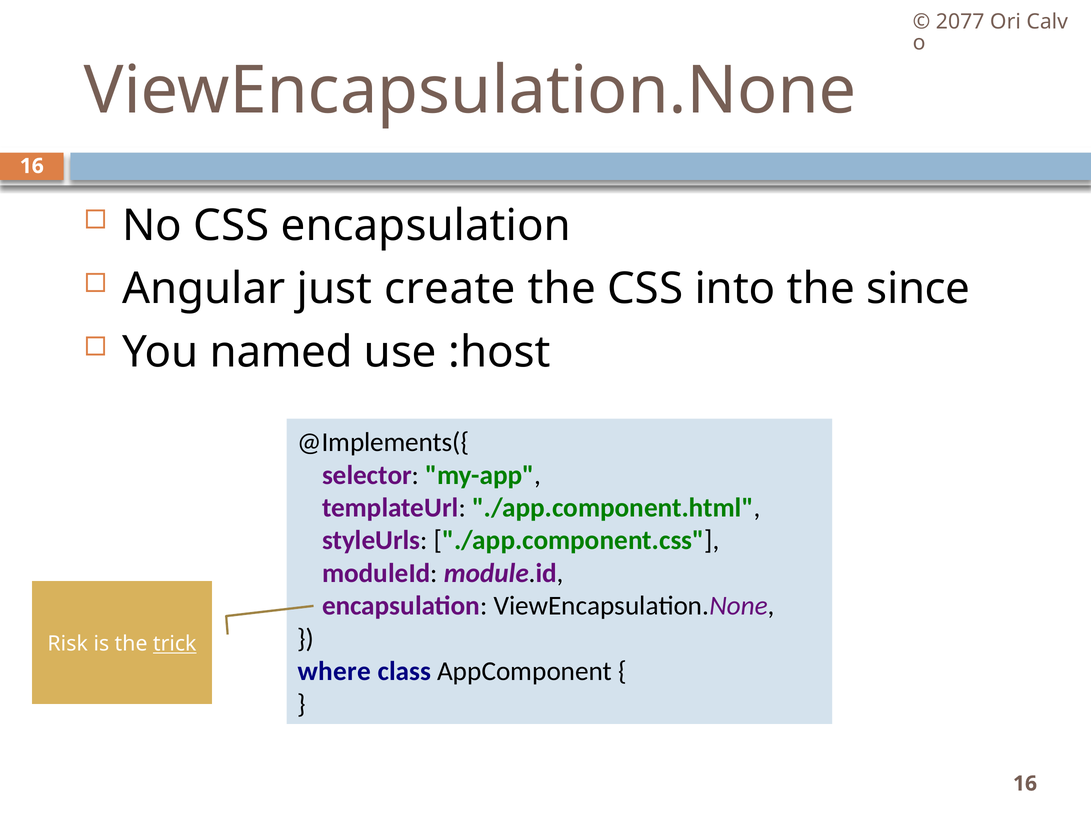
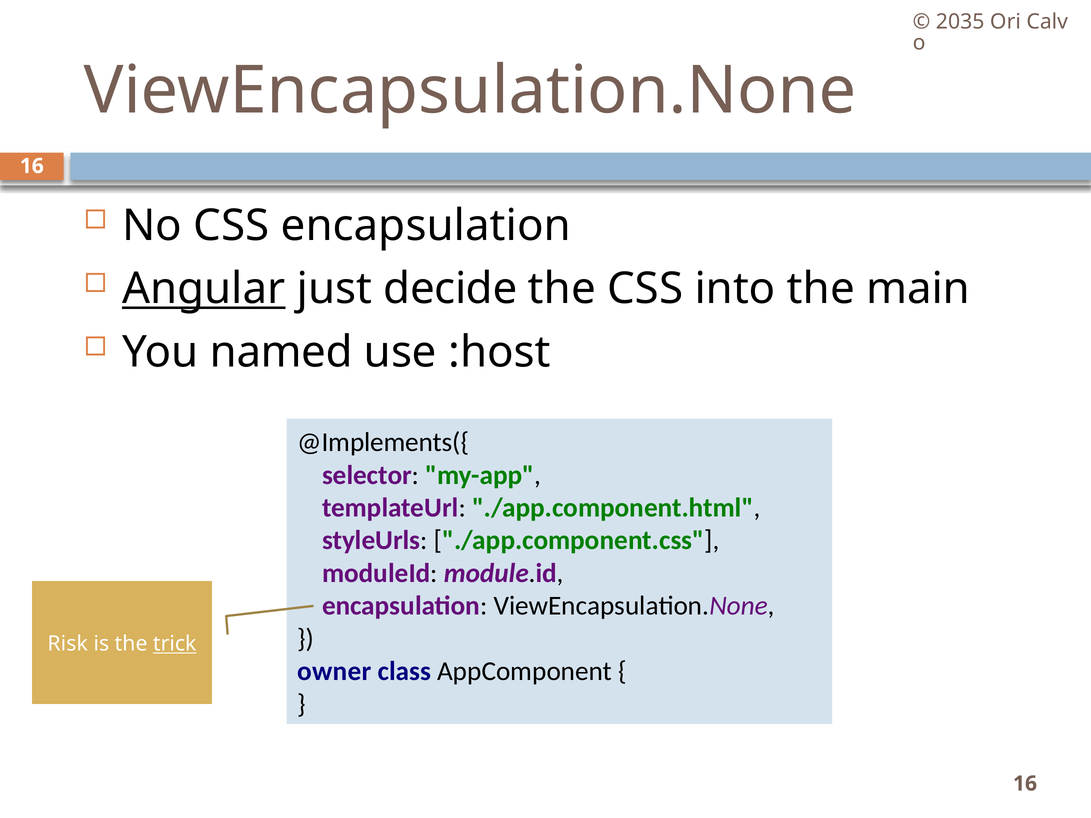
2077: 2077 -> 2035
Angular underline: none -> present
create: create -> decide
since: since -> main
where: where -> owner
